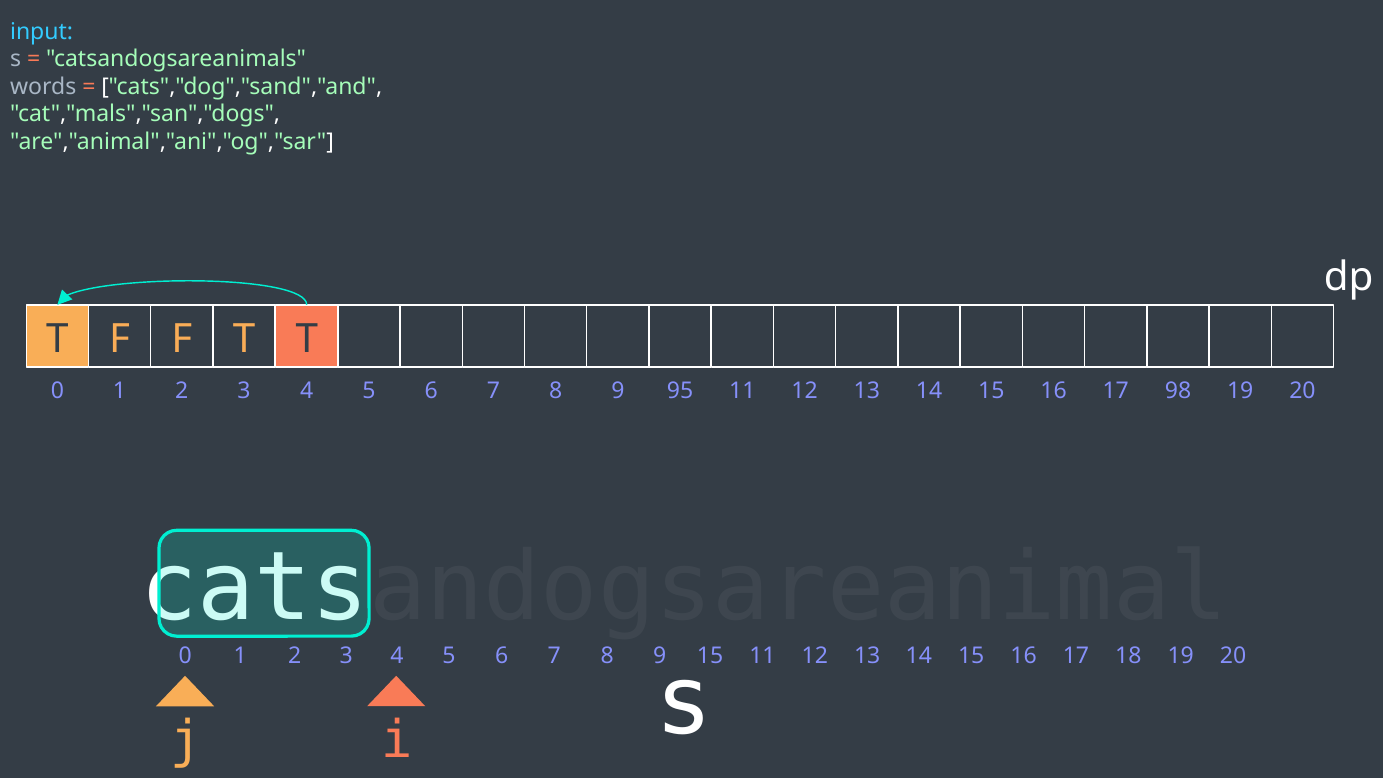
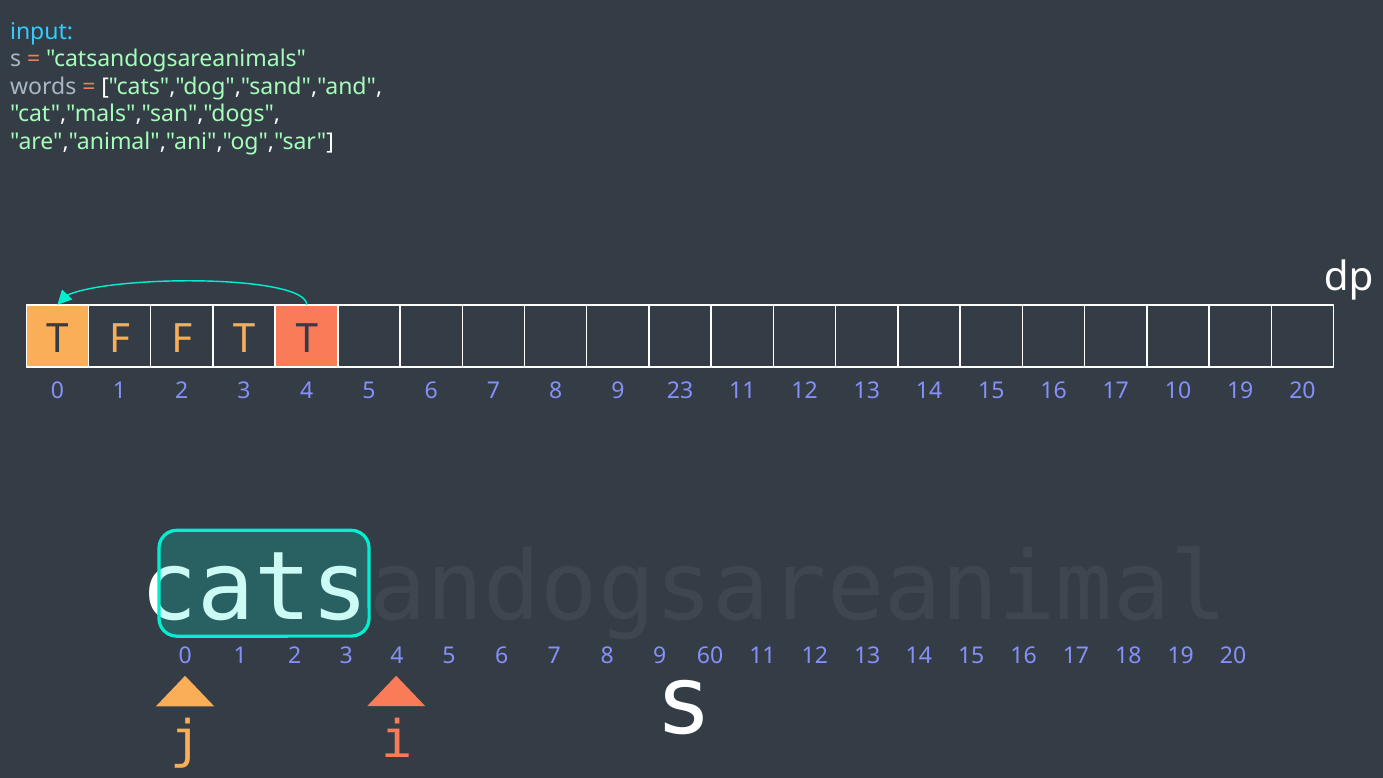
95: 95 -> 23
98: 98 -> 10
15 at (710, 655): 15 -> 60
